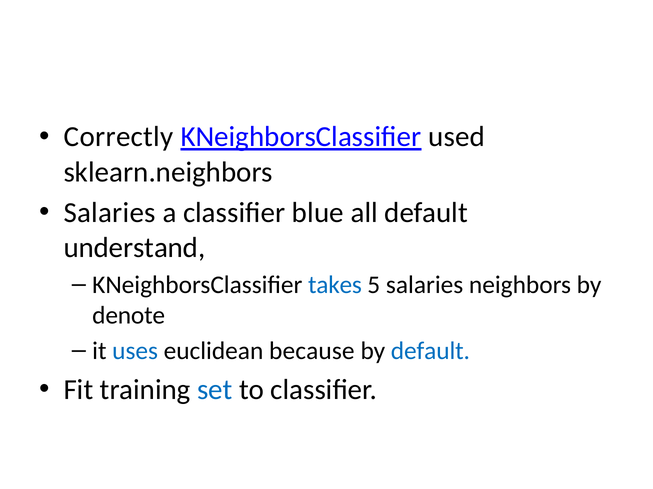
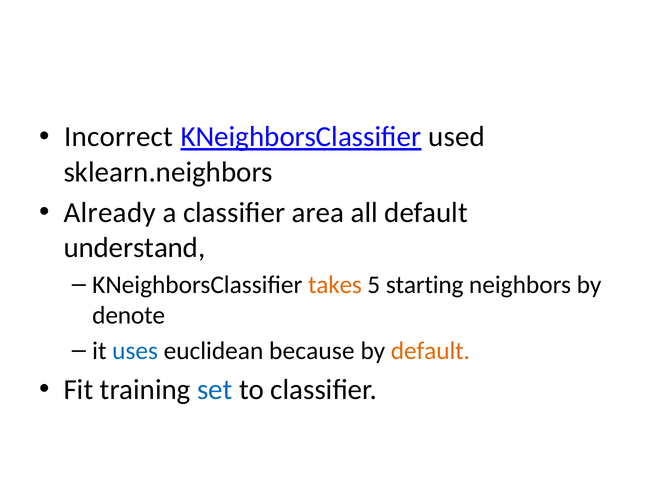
Correctly: Correctly -> Incorrect
Salaries at (110, 213): Salaries -> Already
blue: blue -> area
takes colour: blue -> orange
5 salaries: salaries -> starting
default at (430, 352) colour: blue -> orange
